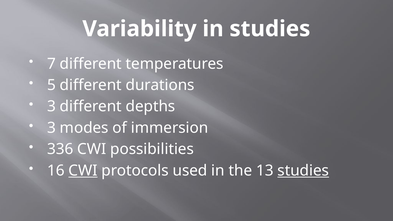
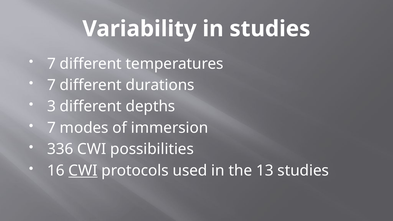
5 at (51, 85): 5 -> 7
3 at (51, 128): 3 -> 7
studies at (303, 171) underline: present -> none
